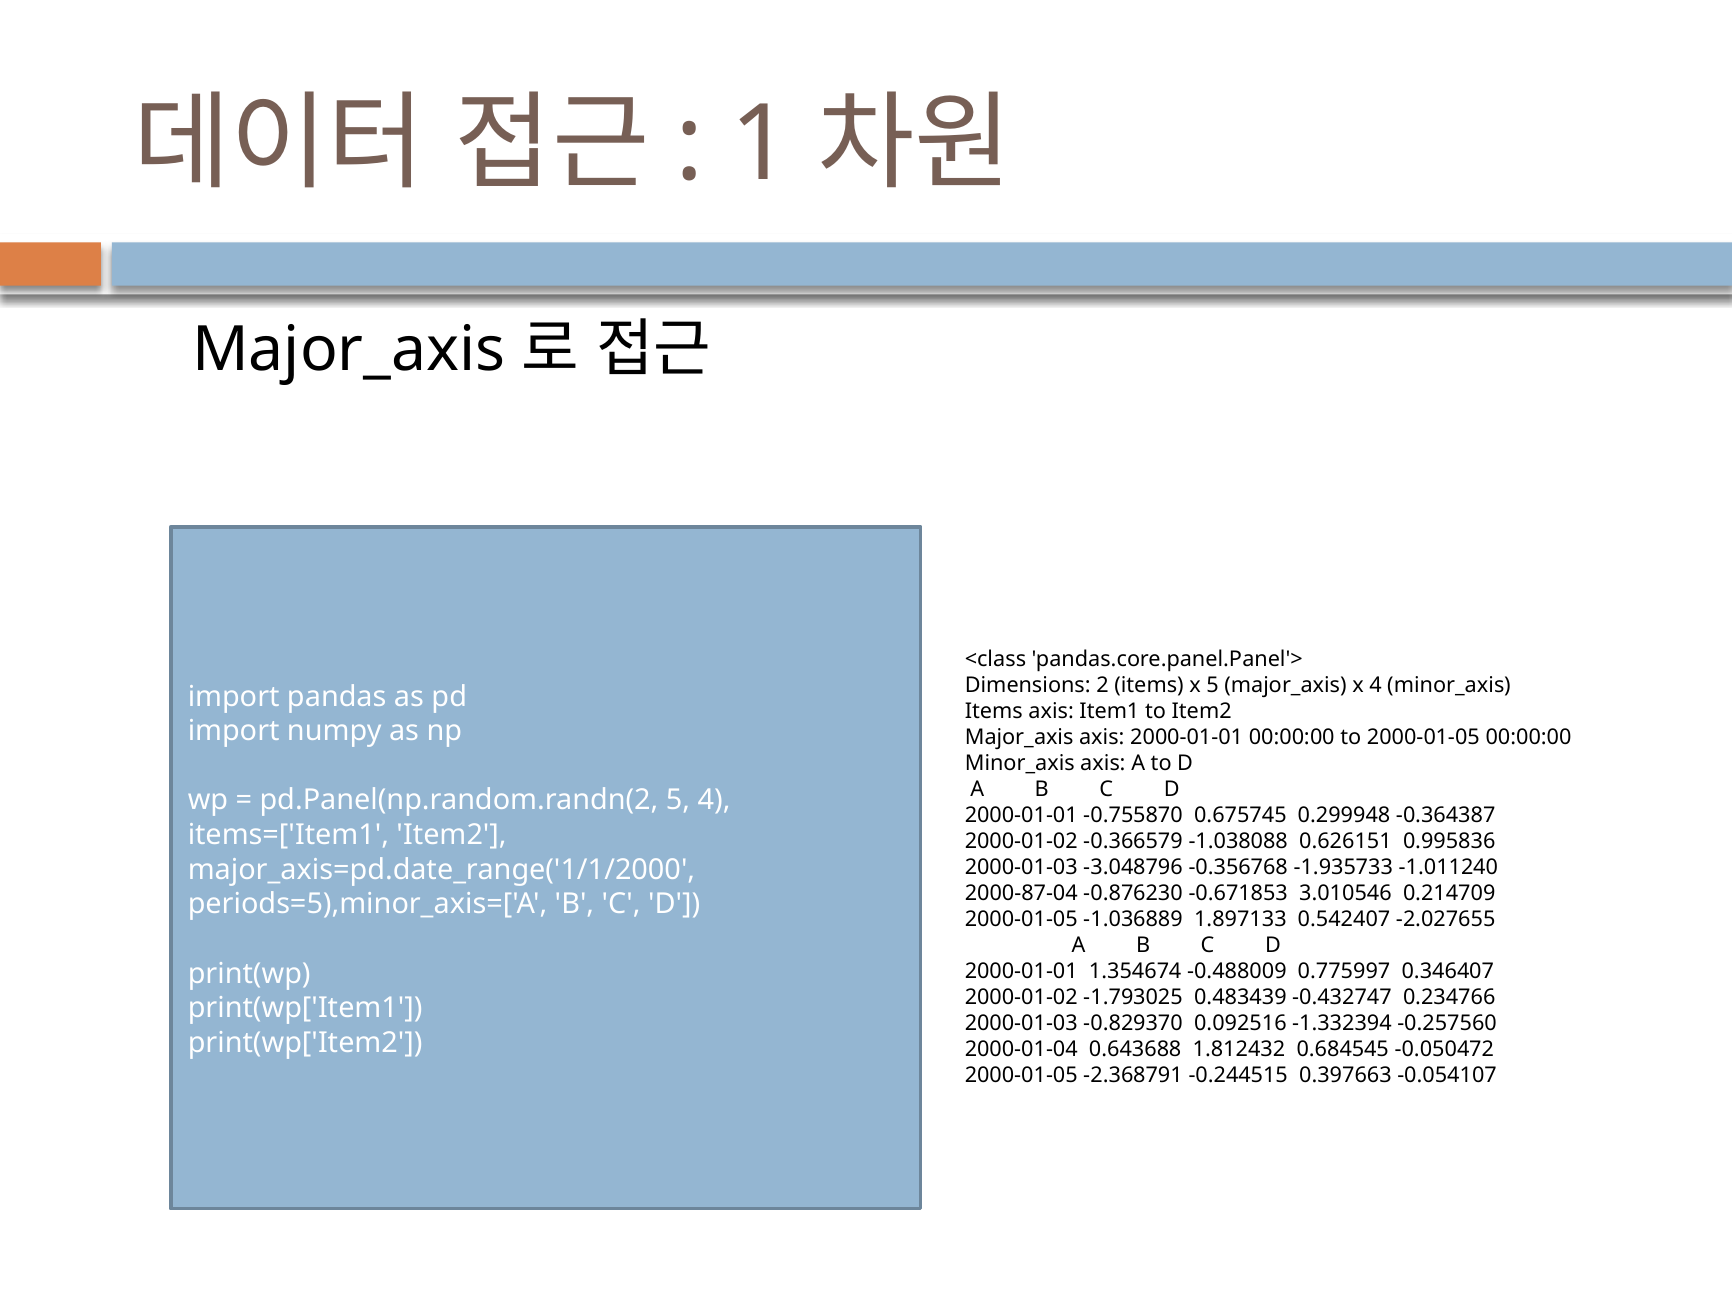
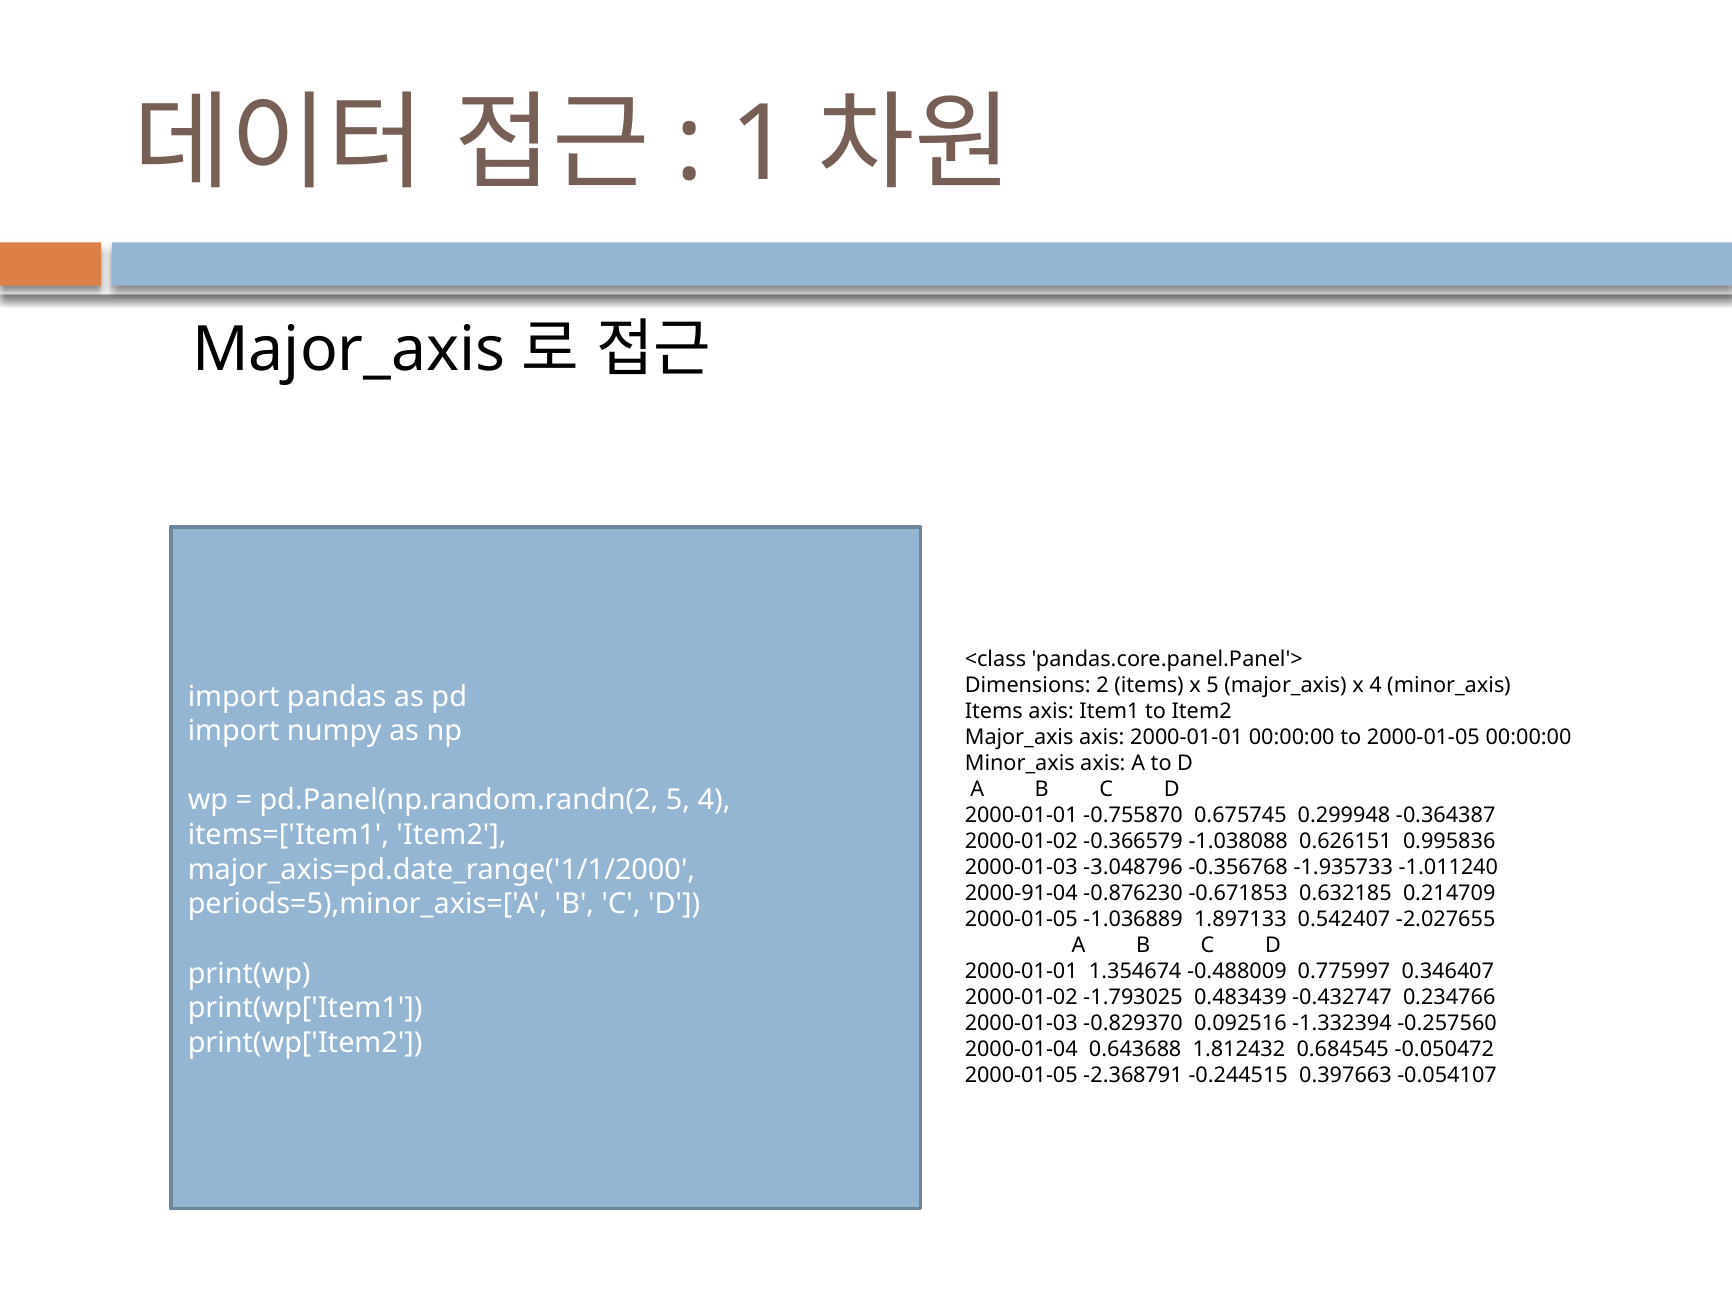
2000-87-04: 2000-87-04 -> 2000-91-04
3.010546: 3.010546 -> 0.632185
